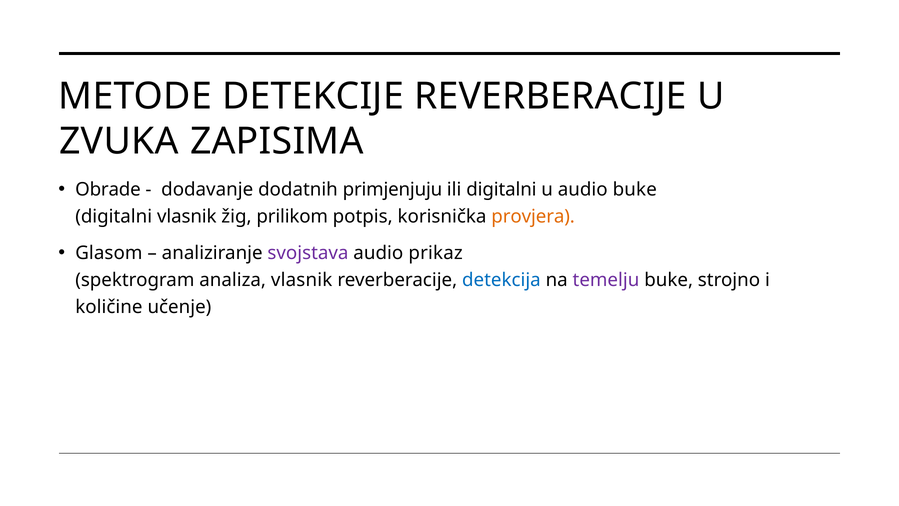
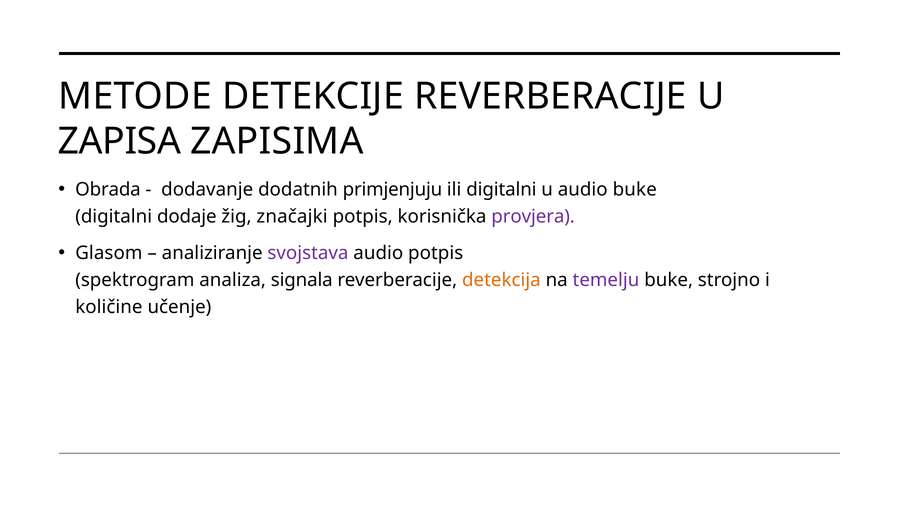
ZVUKA: ZVUKA -> ZAPISA
Obrade: Obrade -> Obrada
digitalni vlasnik: vlasnik -> dodaje
prilikom: prilikom -> značajki
provjera colour: orange -> purple
audio prikaz: prikaz -> potpis
analiza vlasnik: vlasnik -> signala
detekcija colour: blue -> orange
